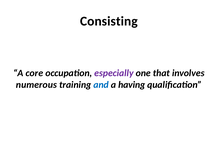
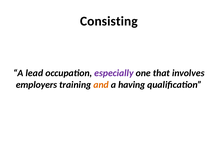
core: core -> lead
numerous: numerous -> employers
and colour: blue -> orange
